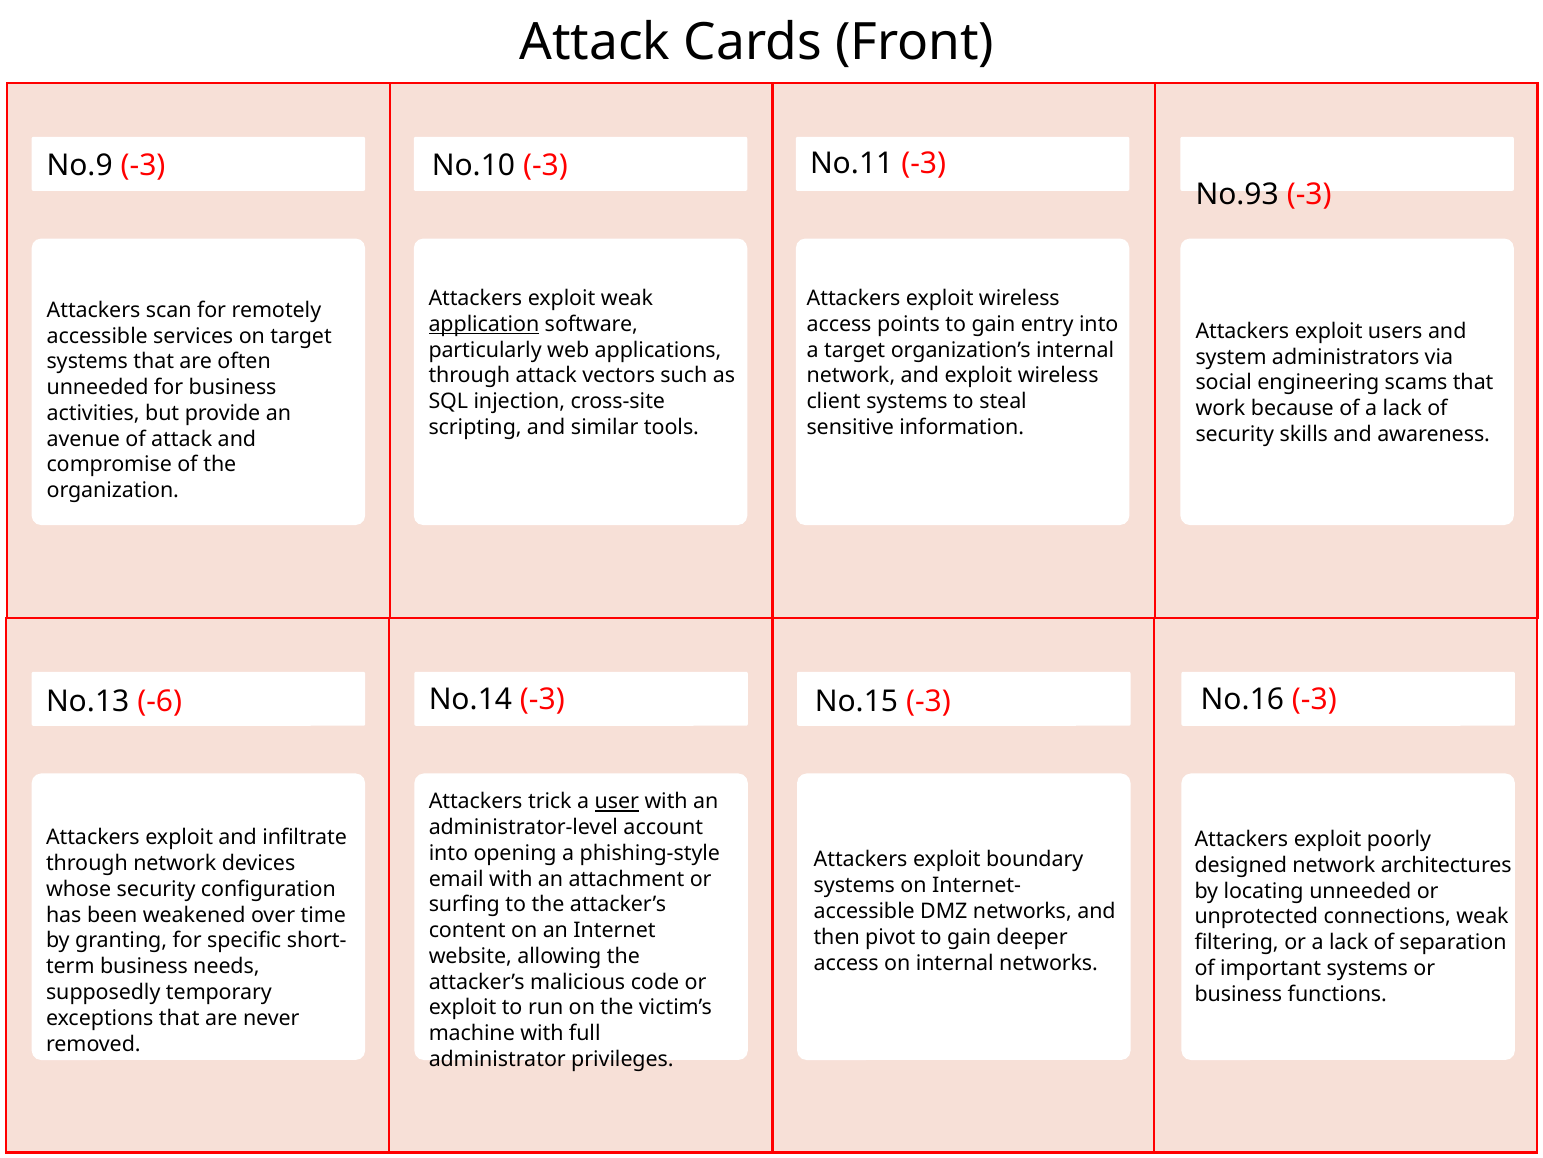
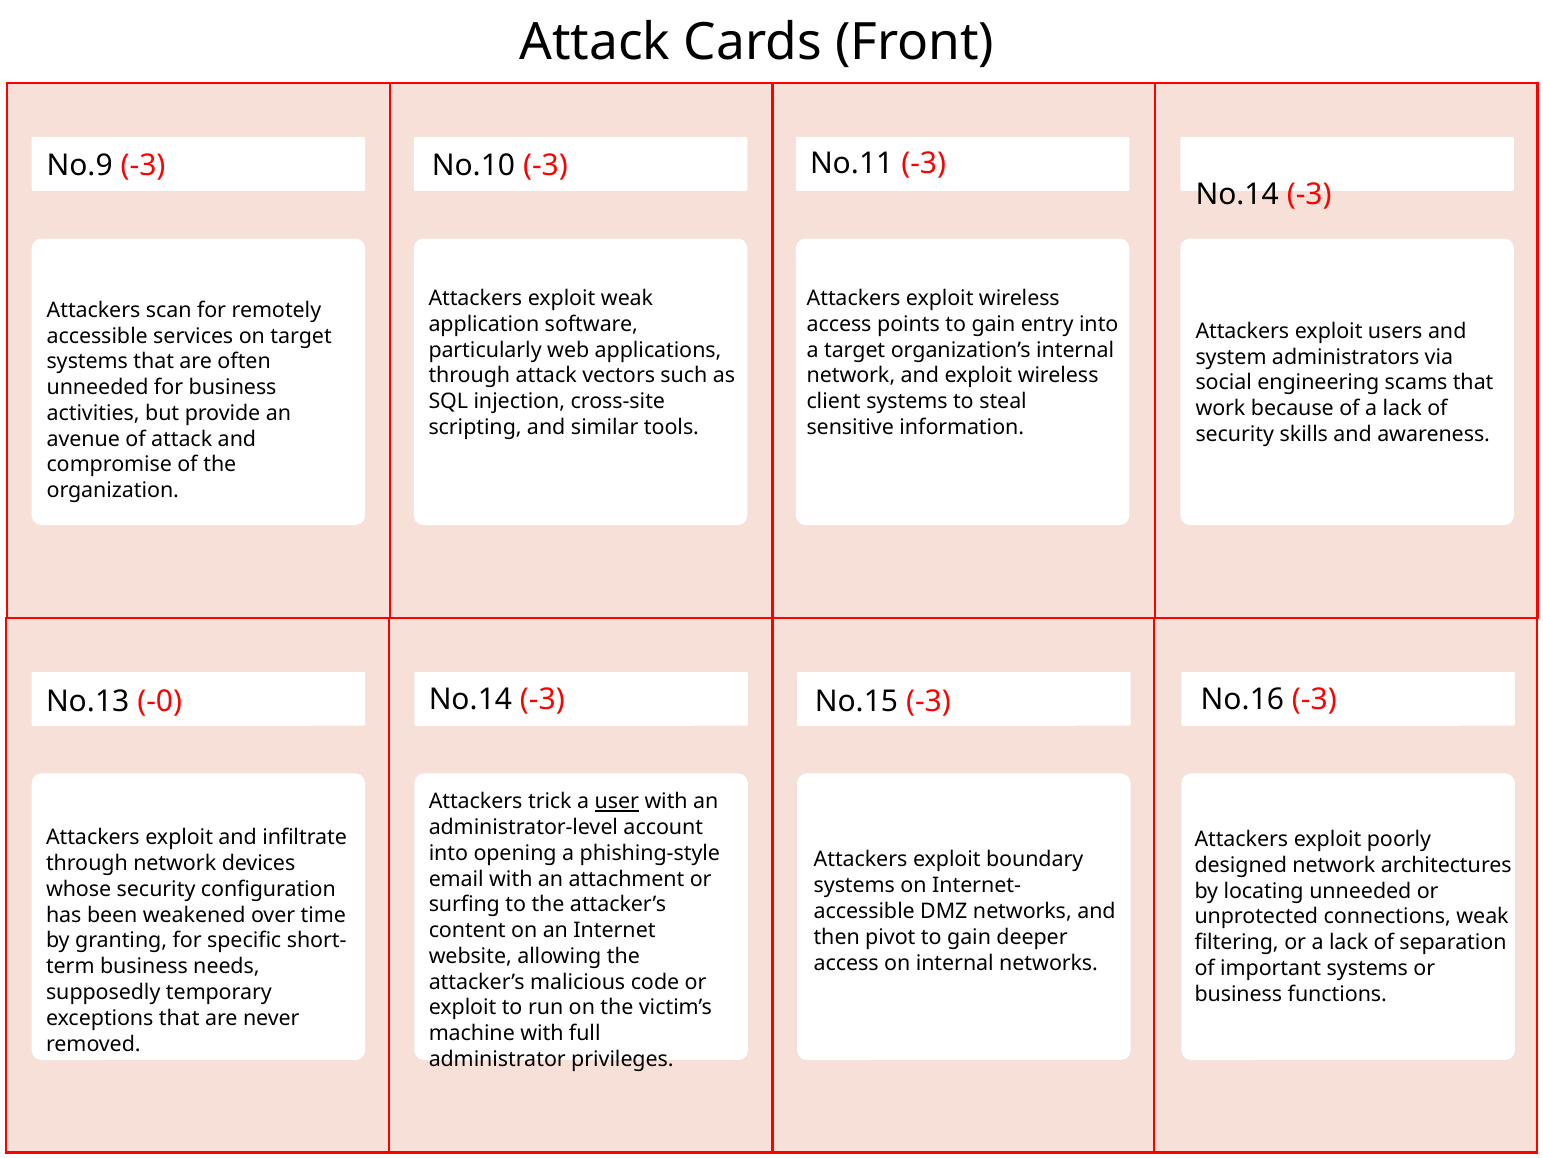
No.93 at (1237, 195): No.93 -> No.14
application underline: present -> none
-6: -6 -> -0
